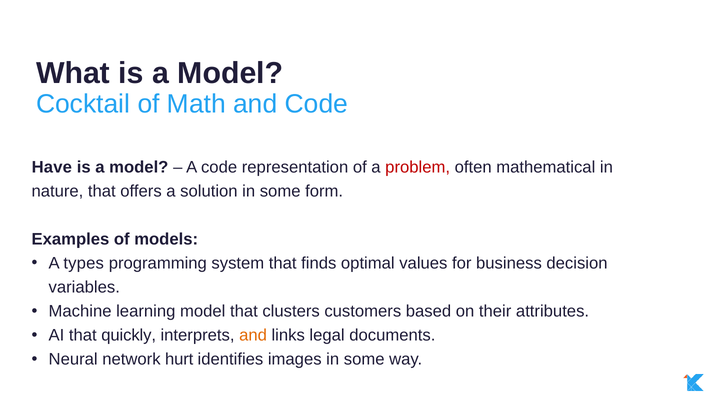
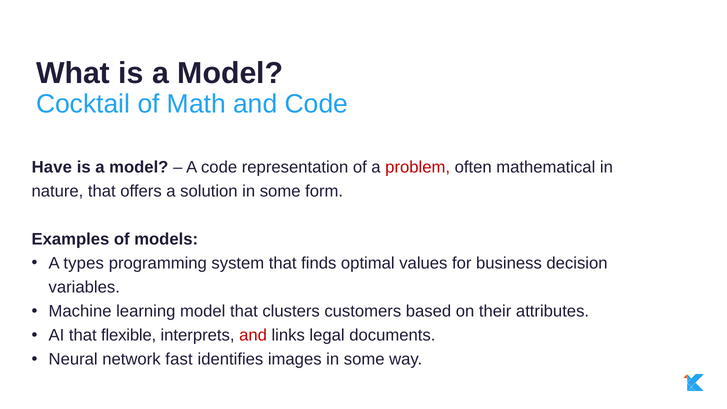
quickly: quickly -> flexible
and at (253, 335) colour: orange -> red
hurt: hurt -> fast
